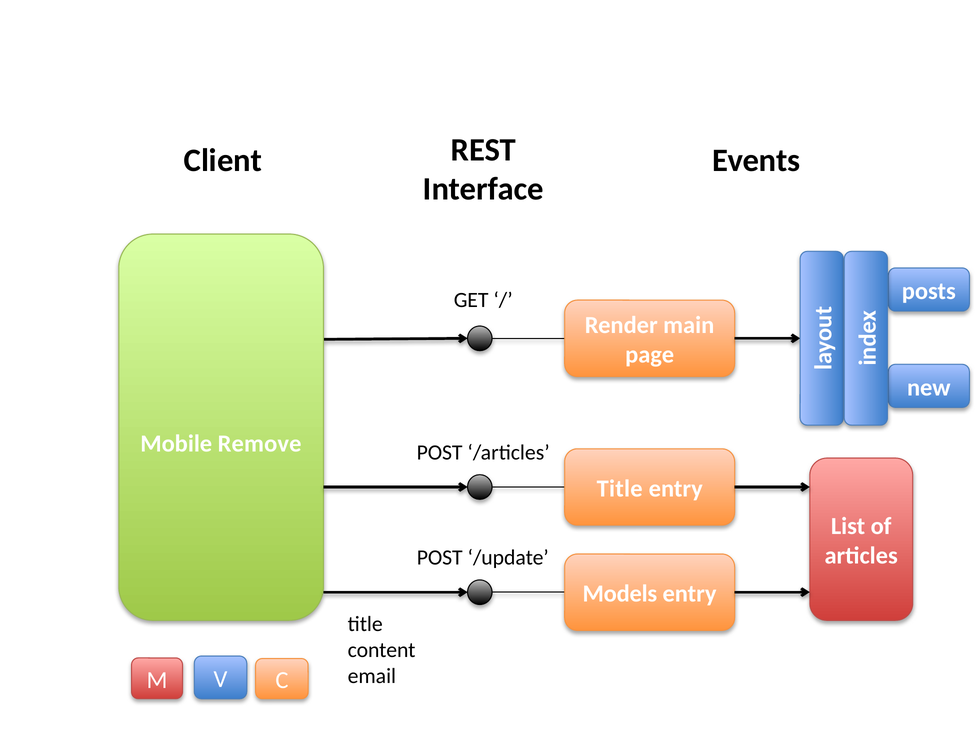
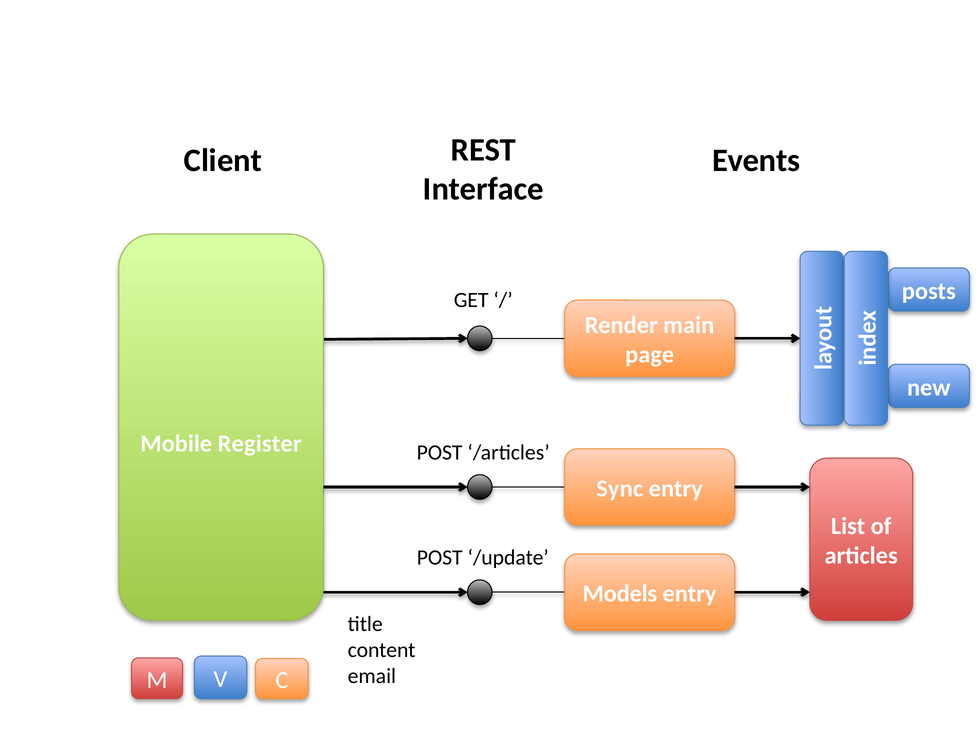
Remove: Remove -> Register
Title at (620, 489): Title -> Sync
